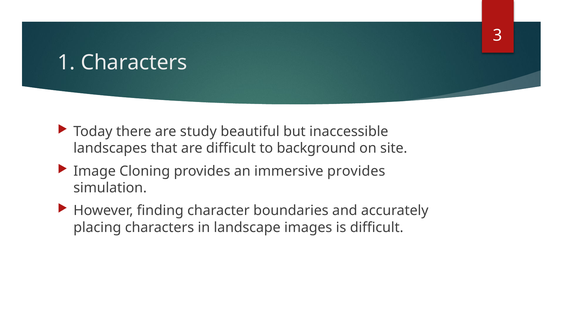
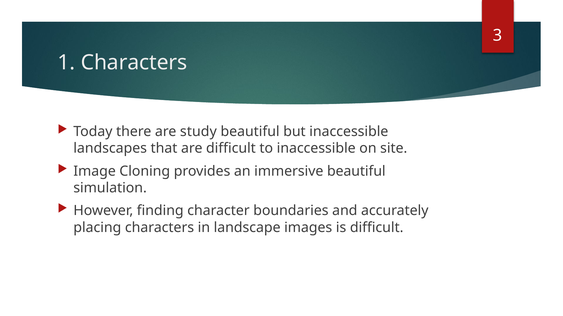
to background: background -> inaccessible
immersive provides: provides -> beautiful
